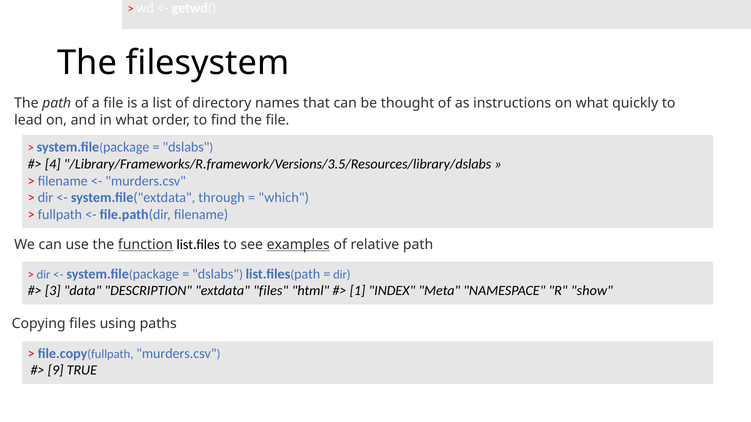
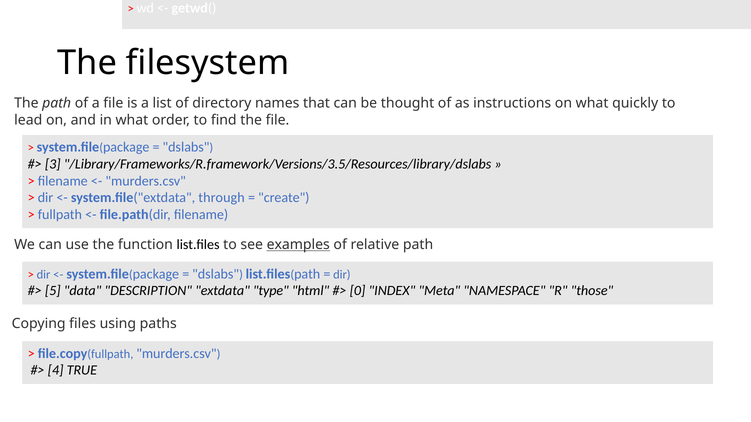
4: 4 -> 3
which: which -> create
function underline: present -> none
3: 3 -> 5
extdata files: files -> type
1: 1 -> 0
show: show -> those
9: 9 -> 4
